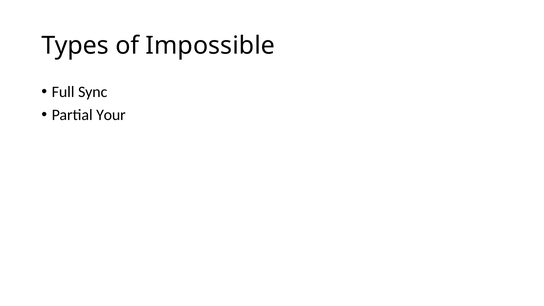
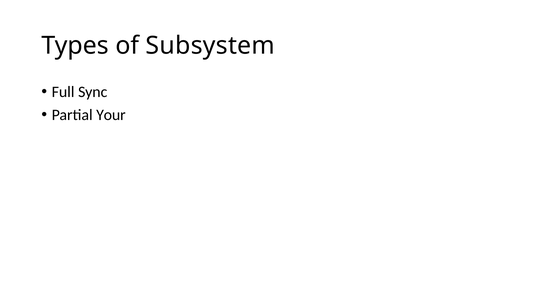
Impossible: Impossible -> Subsystem
